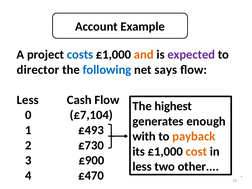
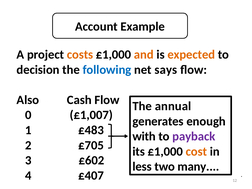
costs colour: blue -> orange
expected colour: purple -> orange
director: director -> decision
Less at (28, 100): Less -> Also
highest: highest -> annual
£7,104: £7,104 -> £1,007
£493: £493 -> £483
payback colour: orange -> purple
£730: £730 -> £705
£900: £900 -> £602
other: other -> many
£470: £470 -> £407
